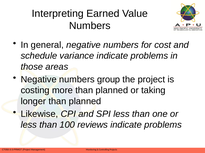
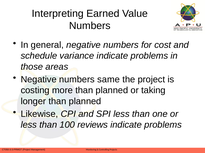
group: group -> same
